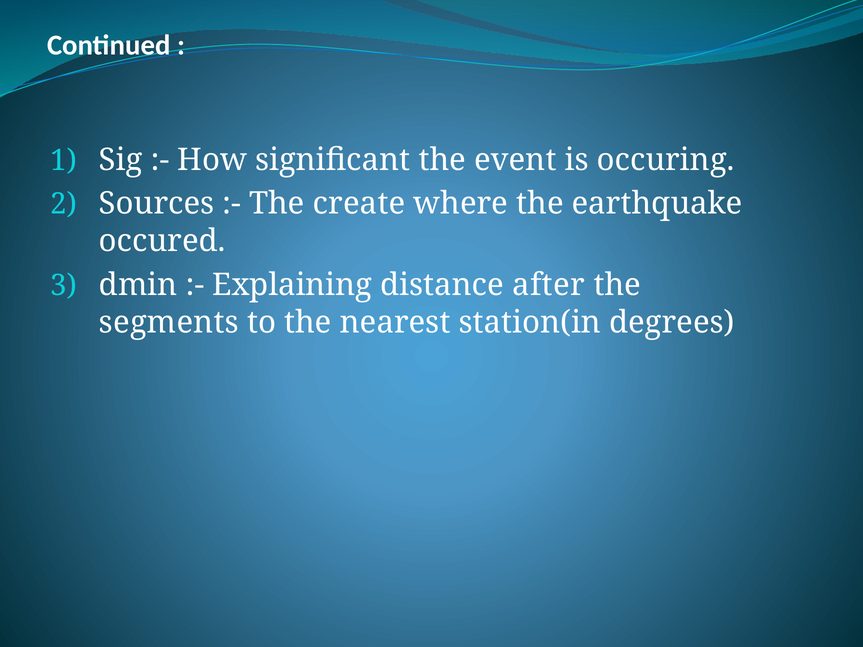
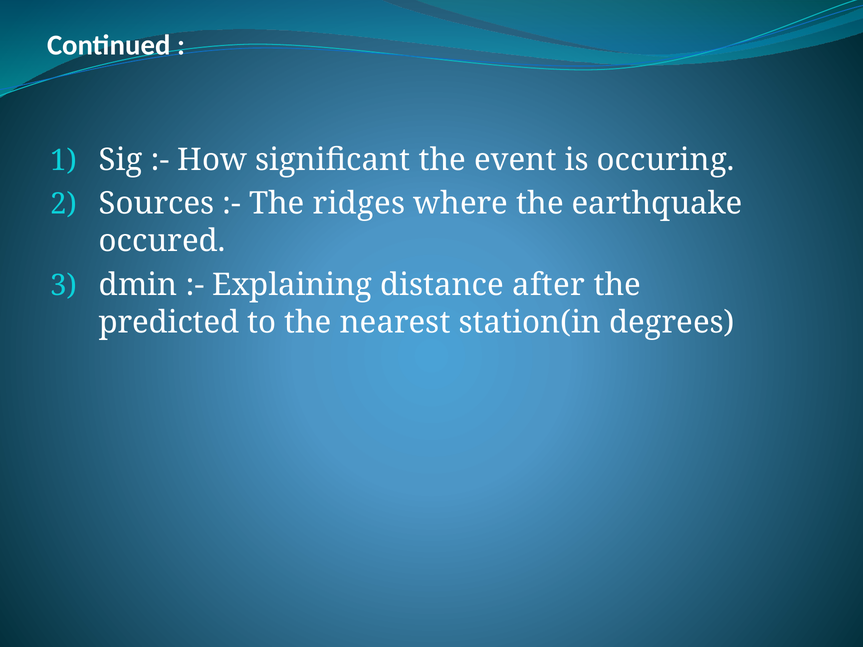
create: create -> ridges
segments: segments -> predicted
